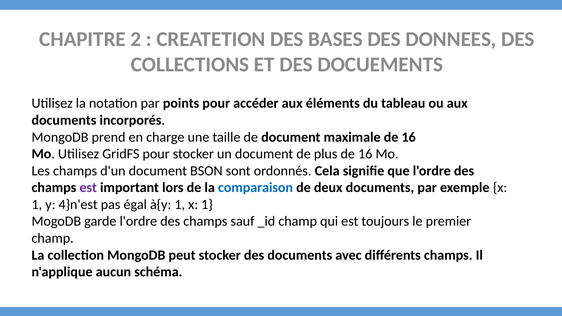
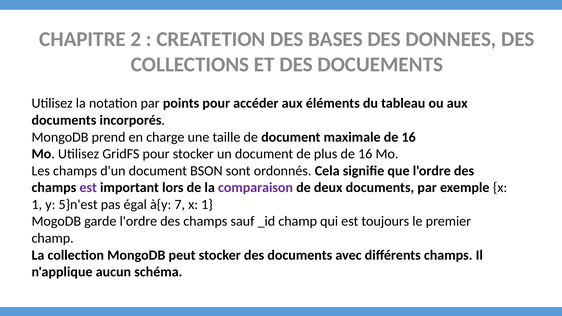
comparaison colour: blue -> purple
4}n'est: 4}n'est -> 5}n'est
à{y 1: 1 -> 7
